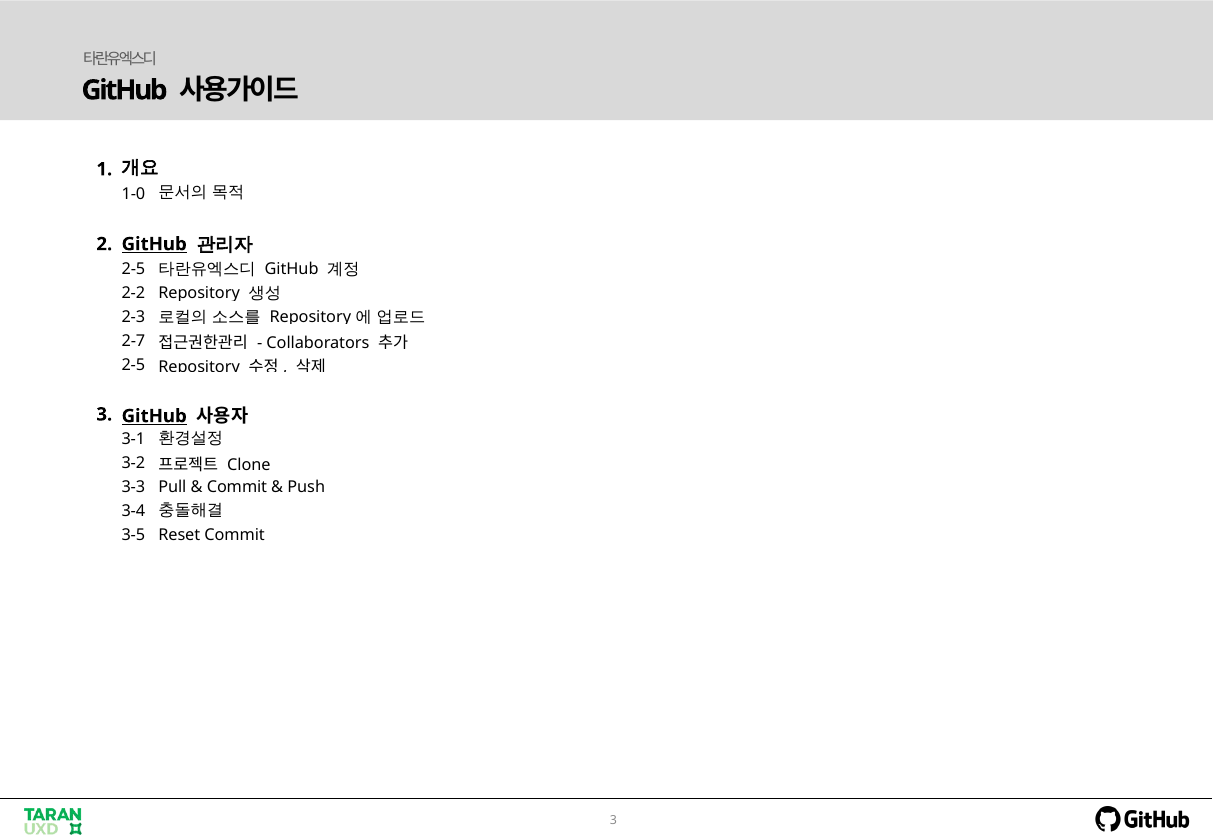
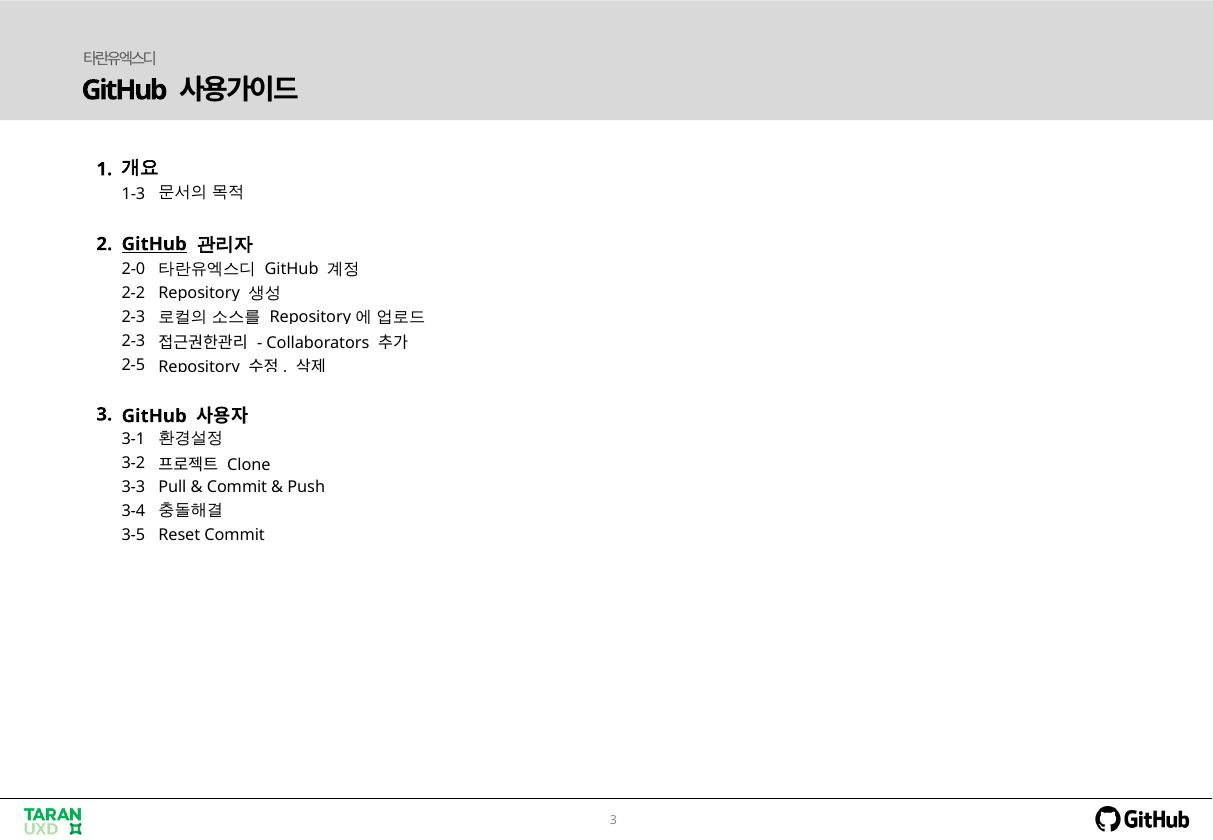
1-0: 1-0 -> 1-3
2-5 at (133, 269): 2-5 -> 2-0
2-7 at (133, 341): 2-7 -> 2-3
GitHub at (154, 416) underline: present -> none
